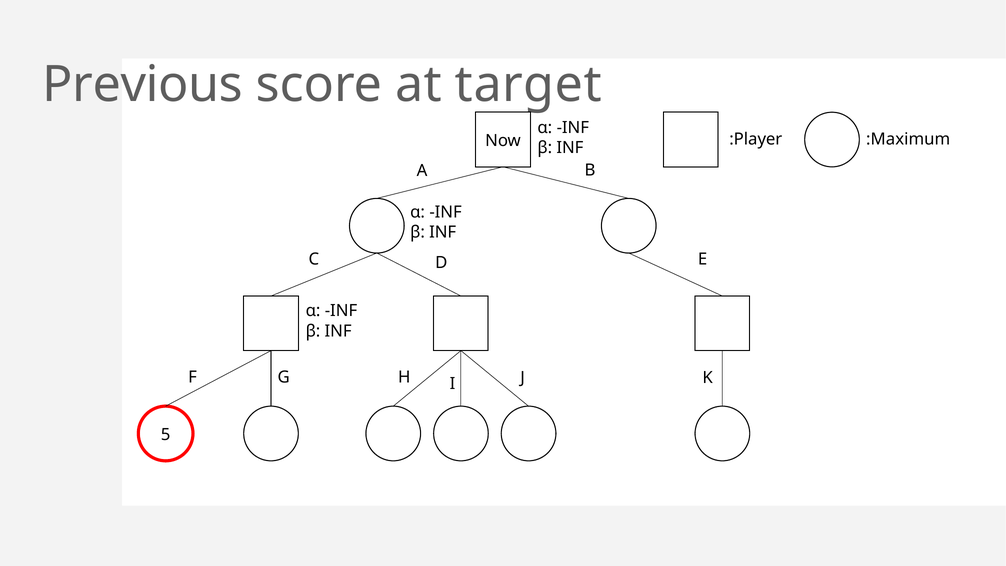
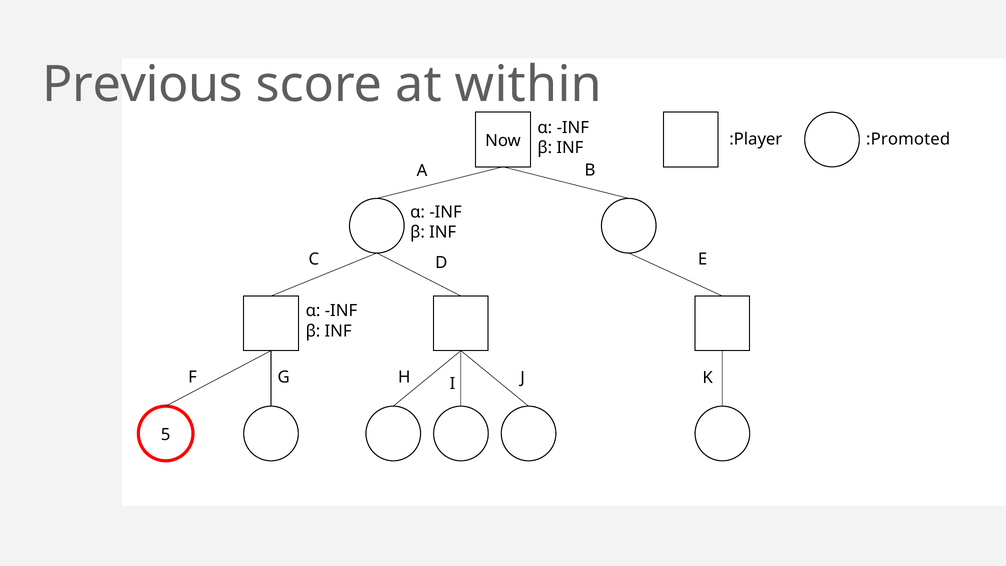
target: target -> within
:Maximum: :Maximum -> :Promoted
